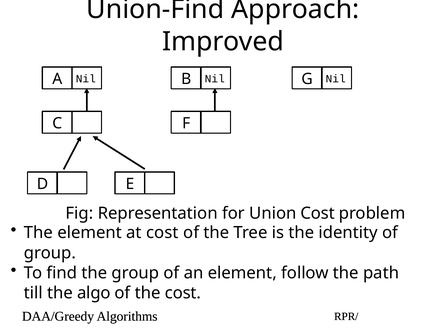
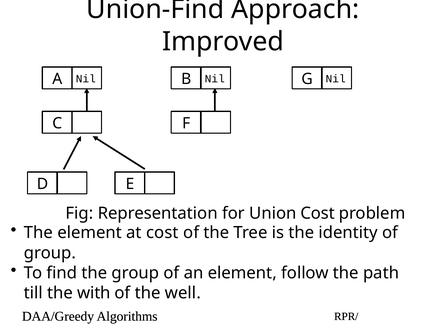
algo: algo -> with
the cost: cost -> well
